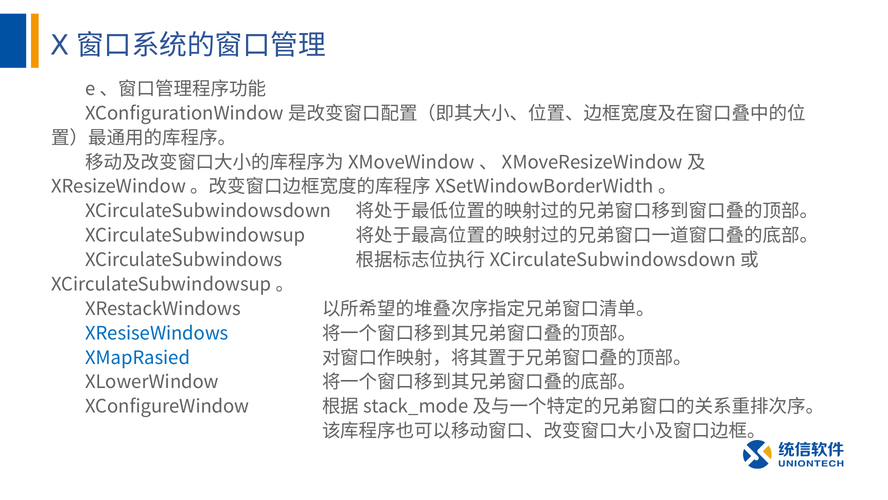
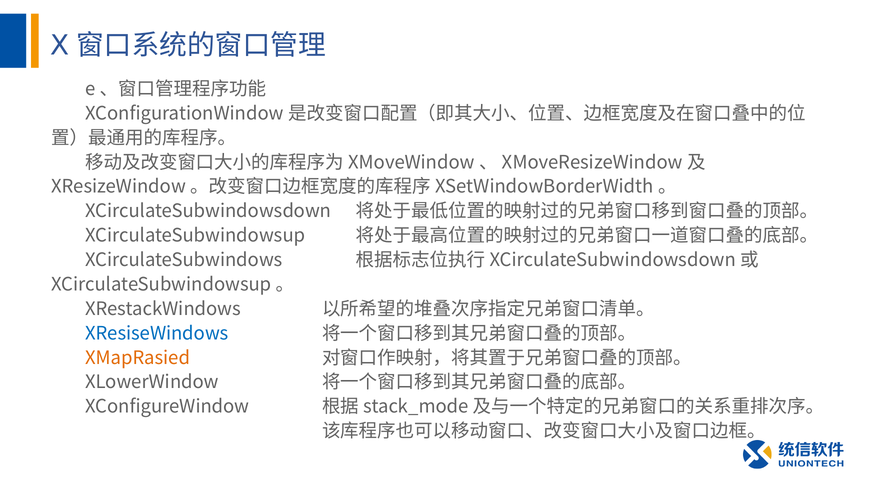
XMapRasied colour: blue -> orange
